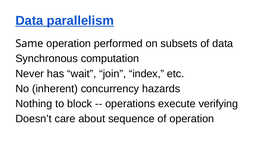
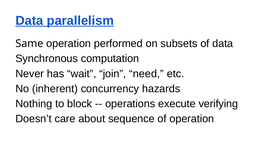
index: index -> need
